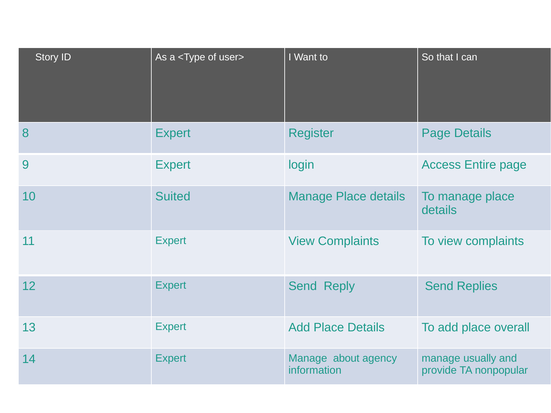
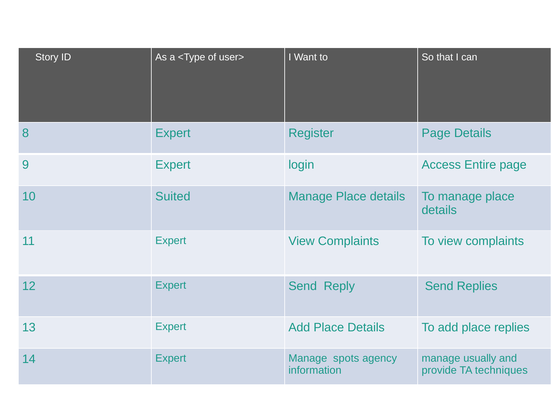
place overall: overall -> replies
about: about -> spots
nonpopular: nonpopular -> techniques
